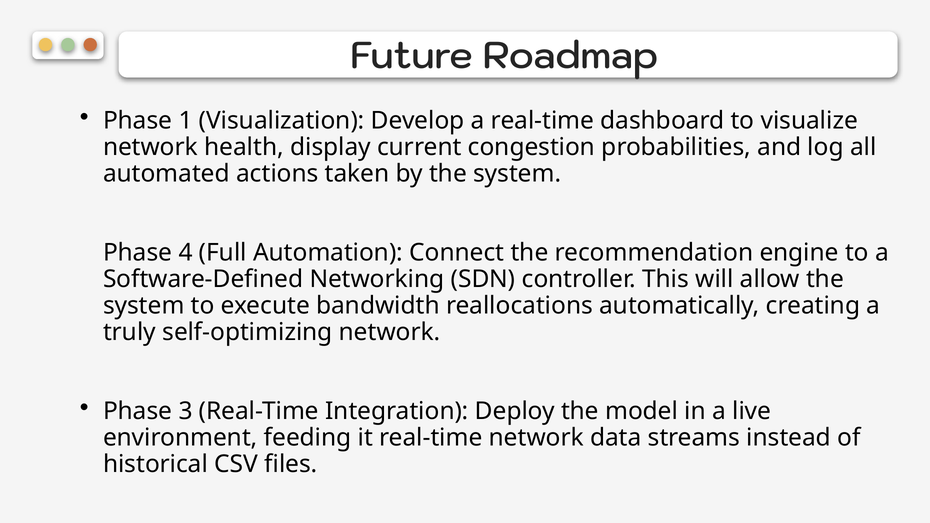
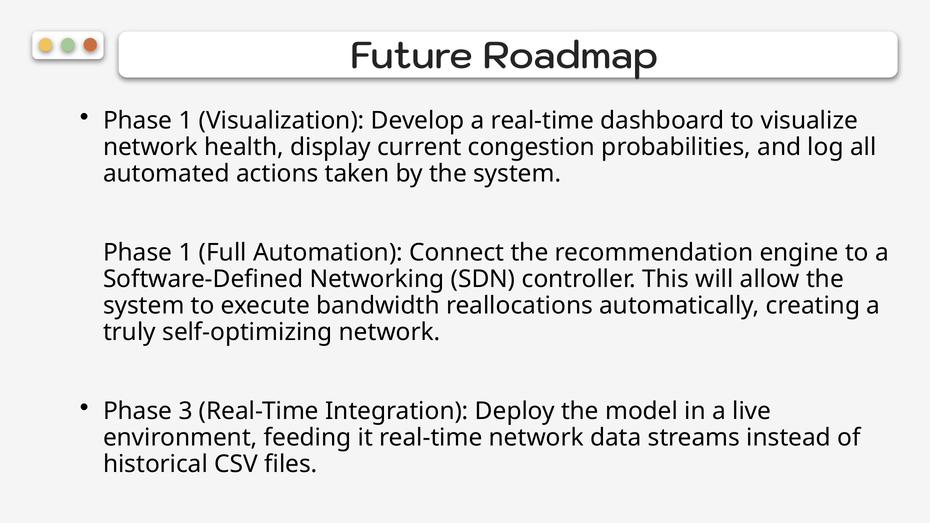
4 at (186, 253): 4 -> 1
